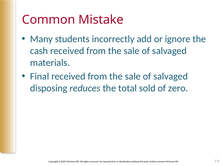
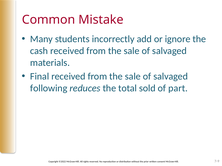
disposing: disposing -> following
zero: zero -> part
